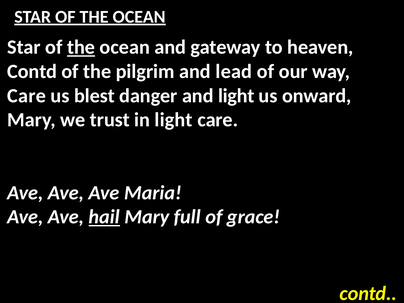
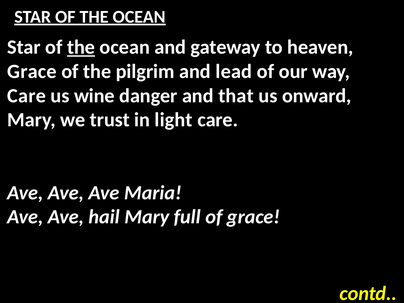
Contd at (32, 71): Contd -> Grace
blest: blest -> wine
and light: light -> that
hail underline: present -> none
